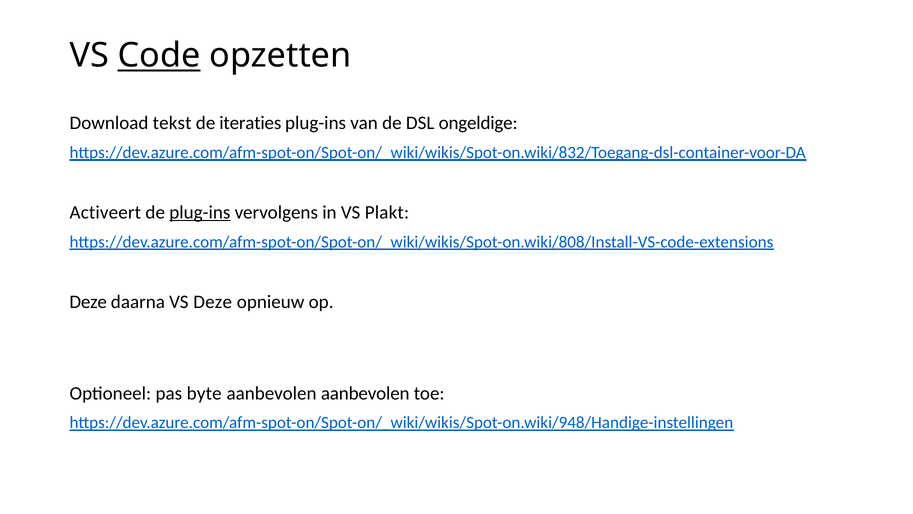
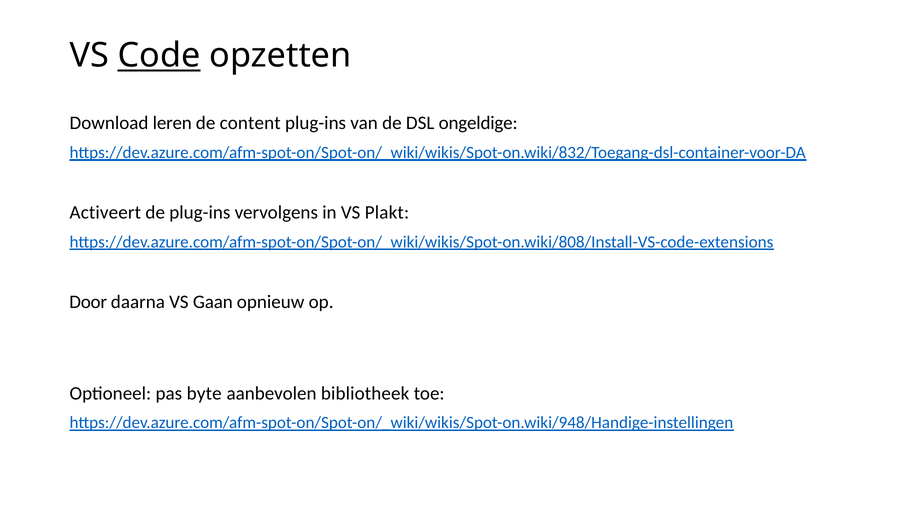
tekst: tekst -> leren
iteraties: iteraties -> content
plug-ins at (200, 212) underline: present -> none
Deze at (88, 302): Deze -> Door
VS Deze: Deze -> Gaan
aanbevolen aanbevolen: aanbevolen -> bibliotheek
